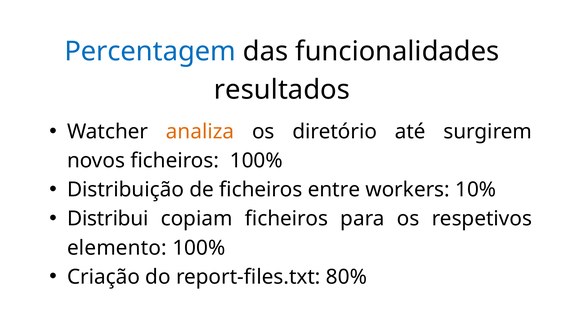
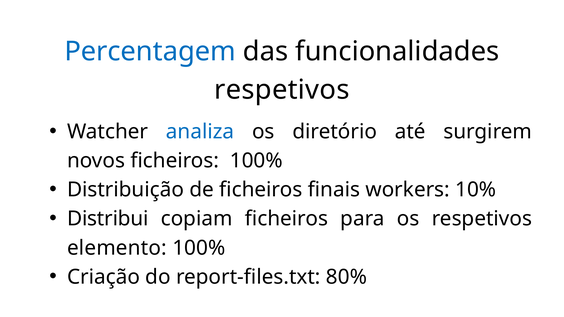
resultados at (282, 90): resultados -> respetivos
analiza colour: orange -> blue
entre: entre -> finais
